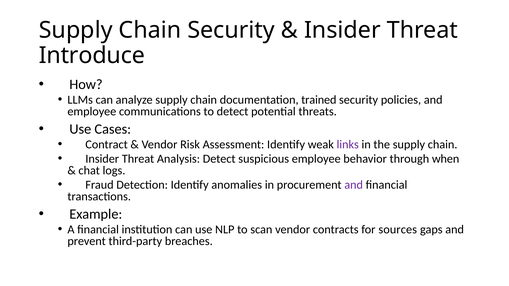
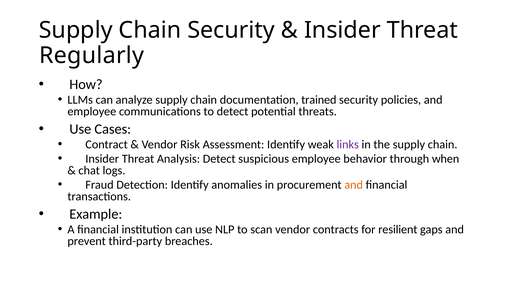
Introduce: Introduce -> Regularly
and at (354, 185) colour: purple -> orange
sources: sources -> resilient
